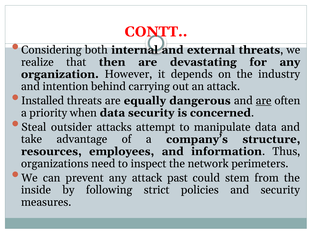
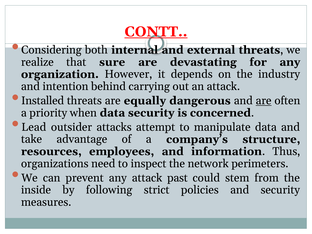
CONTT underline: none -> present
then: then -> sure
Steal: Steal -> Lead
